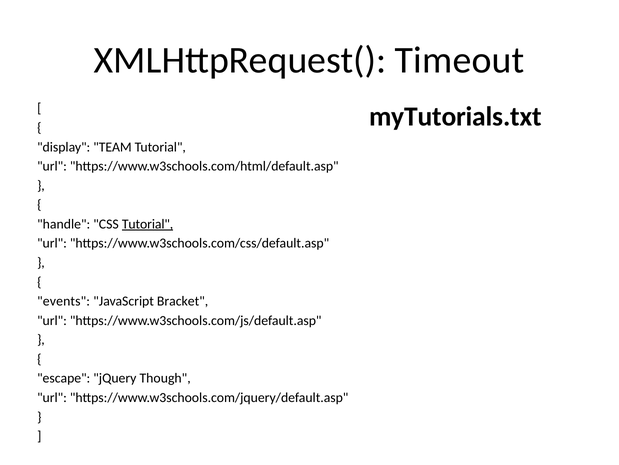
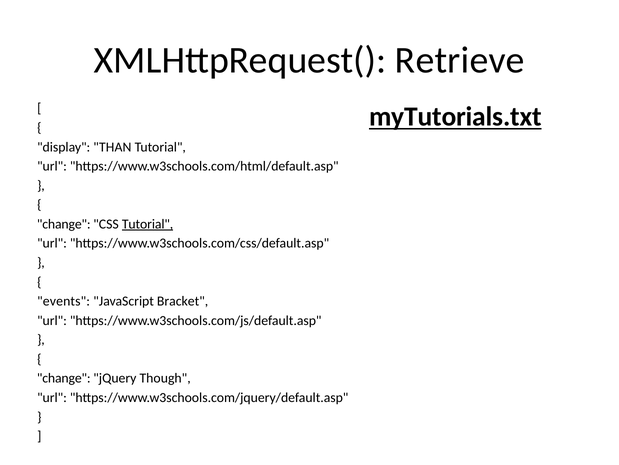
Timeout: Timeout -> Retrieve
myTutorials.txt underline: none -> present
TEAM: TEAM -> THAN
handle at (64, 224): handle -> change
escape at (64, 378): escape -> change
